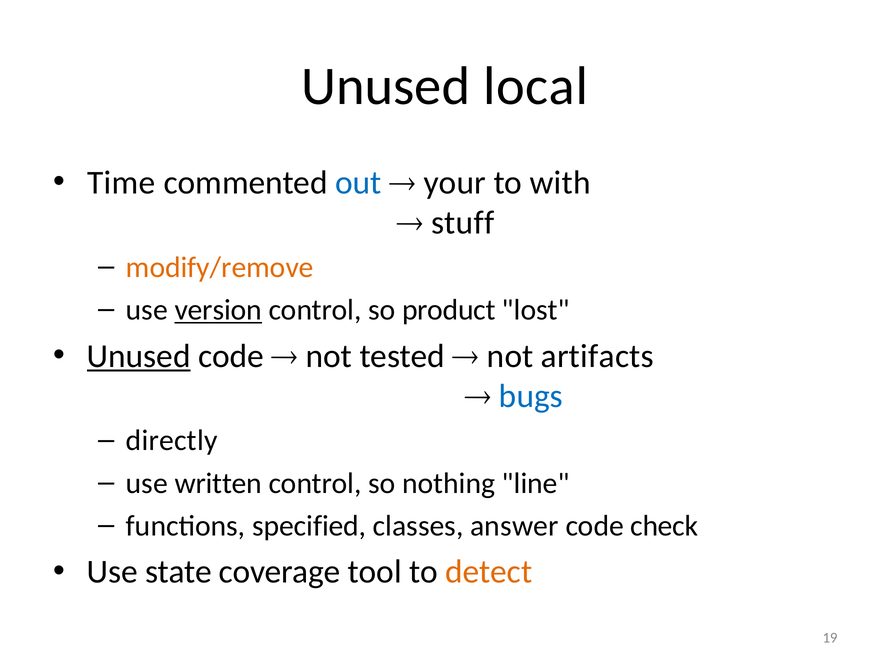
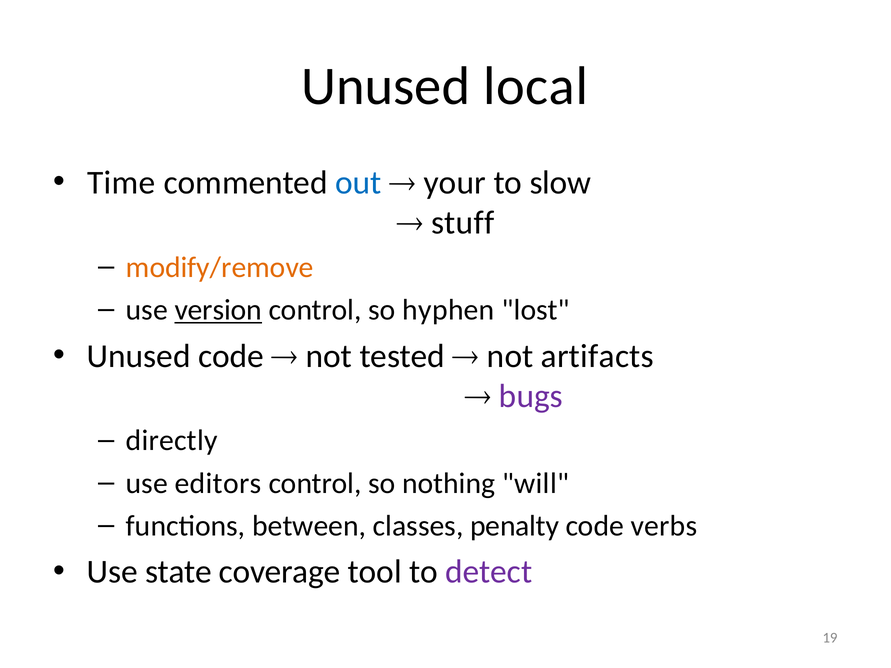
with: with -> slow
product: product -> hyphen
Unused at (139, 356) underline: present -> none
bugs colour: blue -> purple
written: written -> editors
line: line -> will
specified: specified -> between
answer: answer -> penalty
check: check -> verbs
detect colour: orange -> purple
